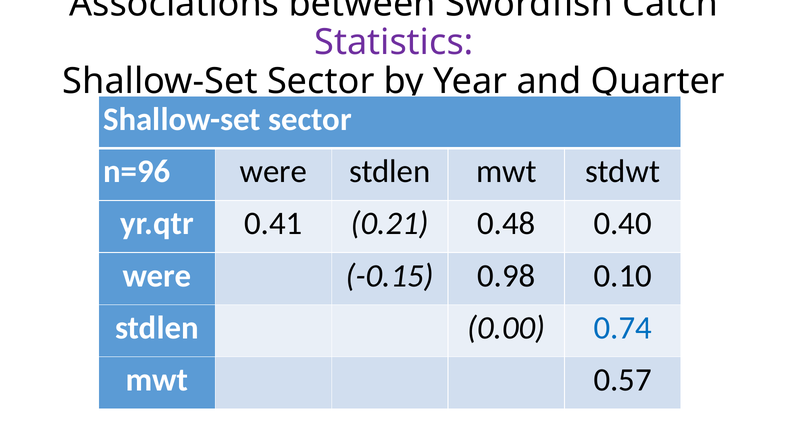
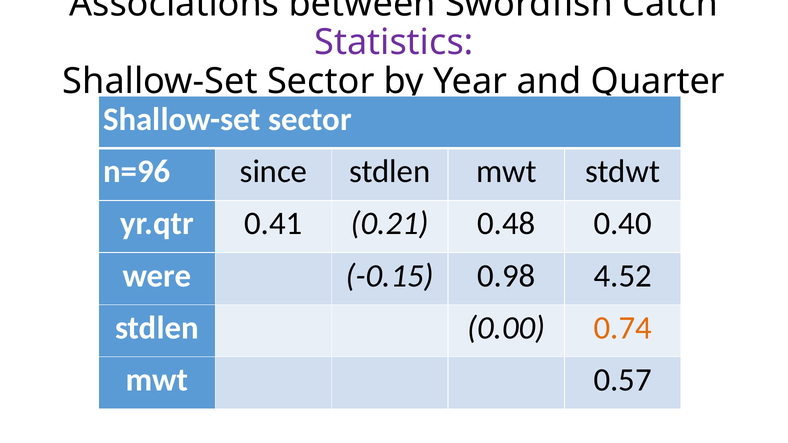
n=96 were: were -> since
0.10: 0.10 -> 4.52
0.74 colour: blue -> orange
